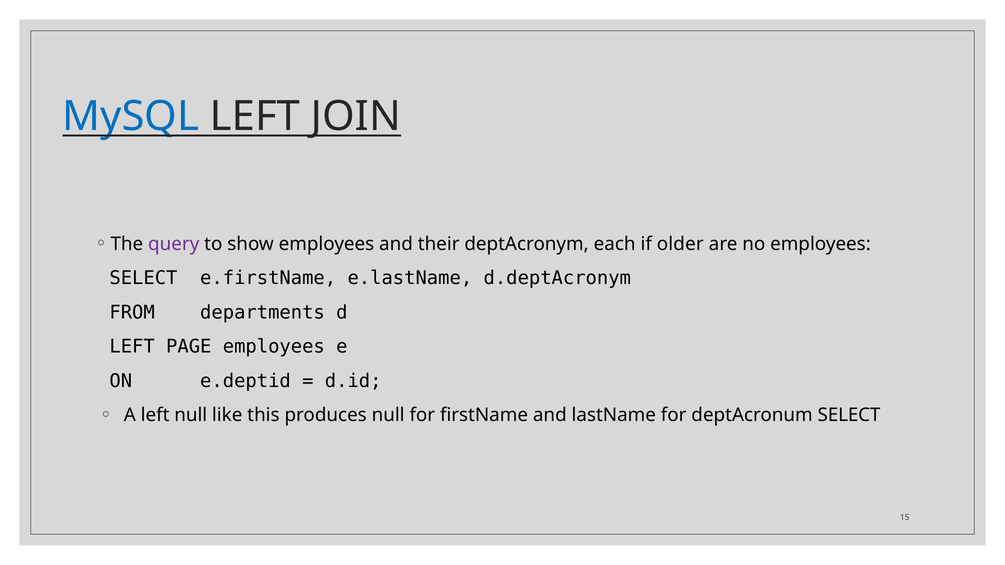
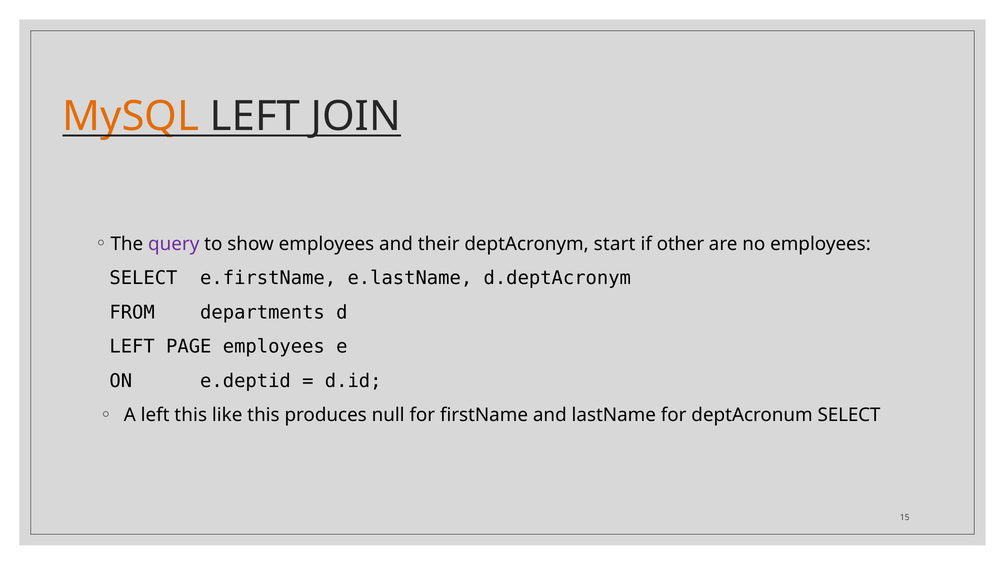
MySQL colour: blue -> orange
each: each -> start
older: older -> other
left null: null -> this
